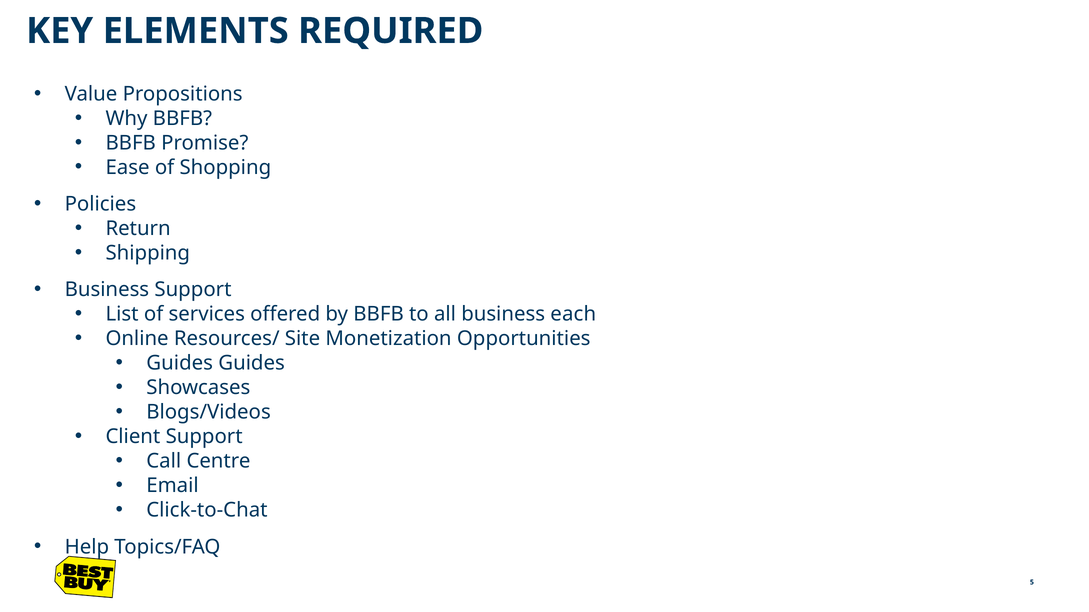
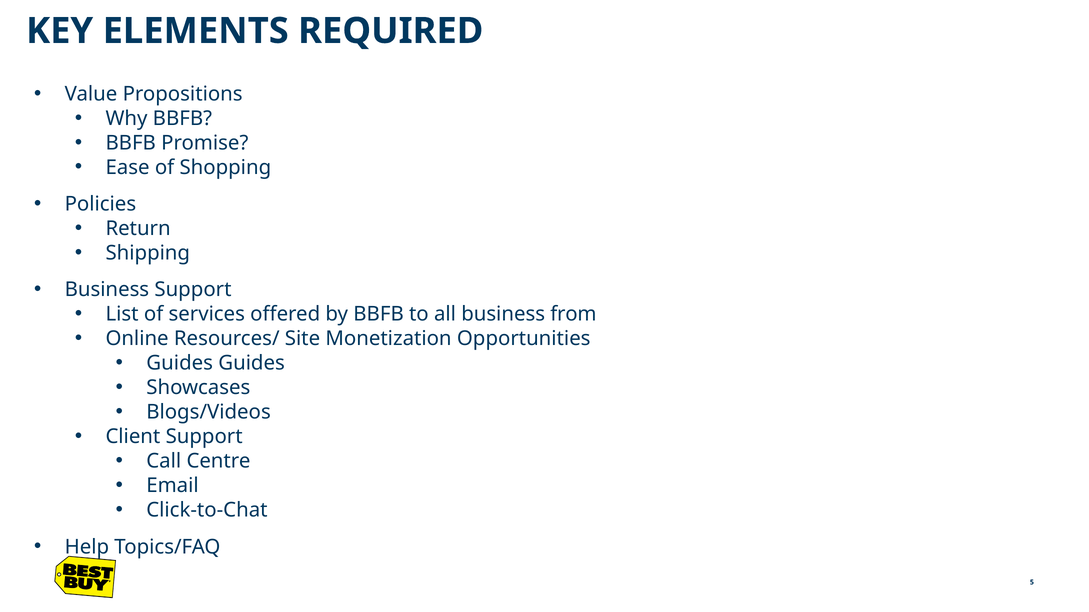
each: each -> from
